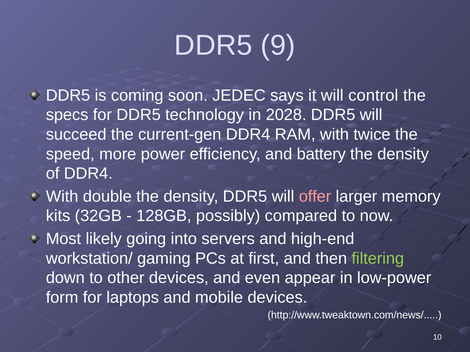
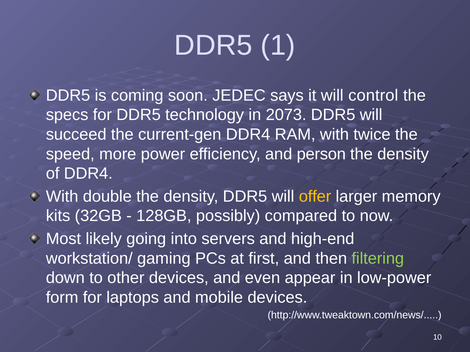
9: 9 -> 1
2028: 2028 -> 2073
battery: battery -> person
offer colour: pink -> yellow
